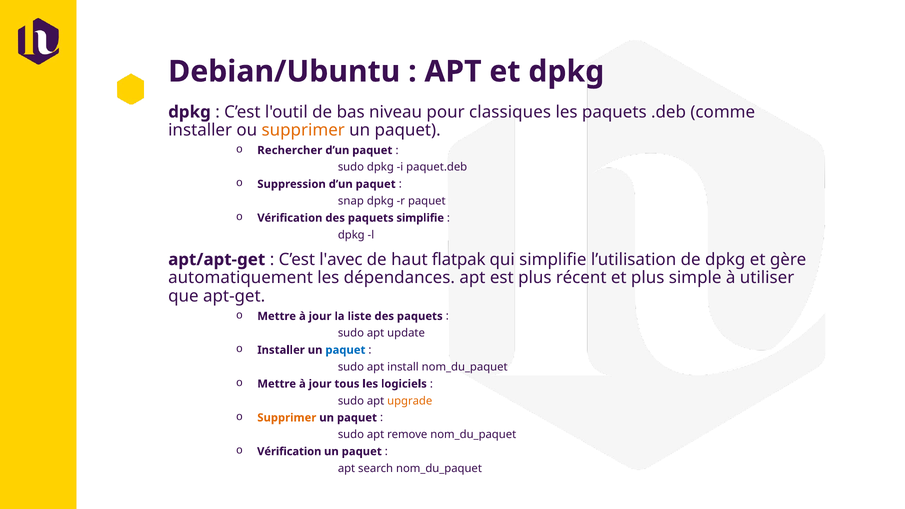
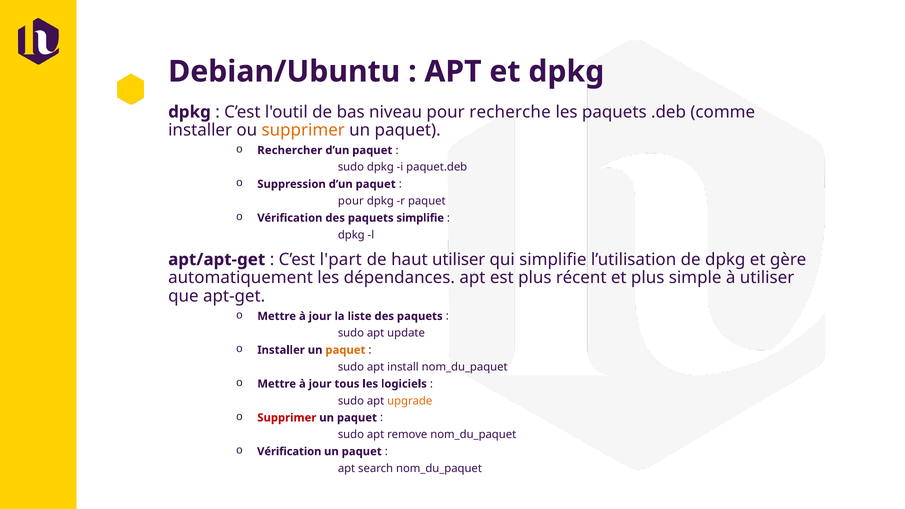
classiques: classiques -> recherche
snap at (351, 201): snap -> pour
l'avec: l'avec -> l'part
haut flatpak: flatpak -> utiliser
paquet at (345, 350) colour: blue -> orange
Supprimer at (287, 418) colour: orange -> red
